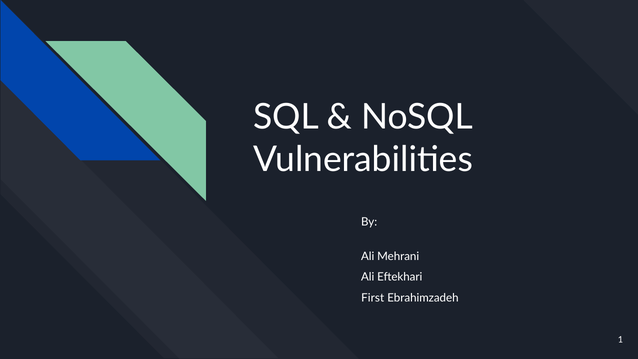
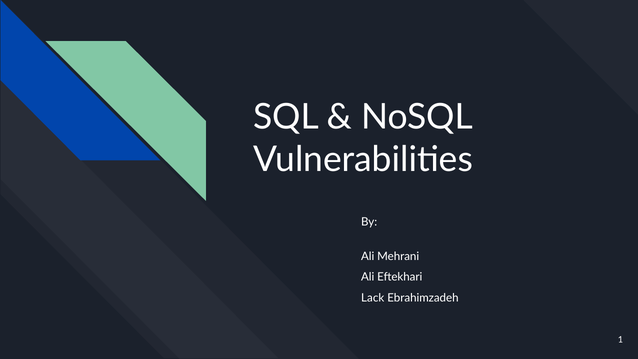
First: First -> Lack
